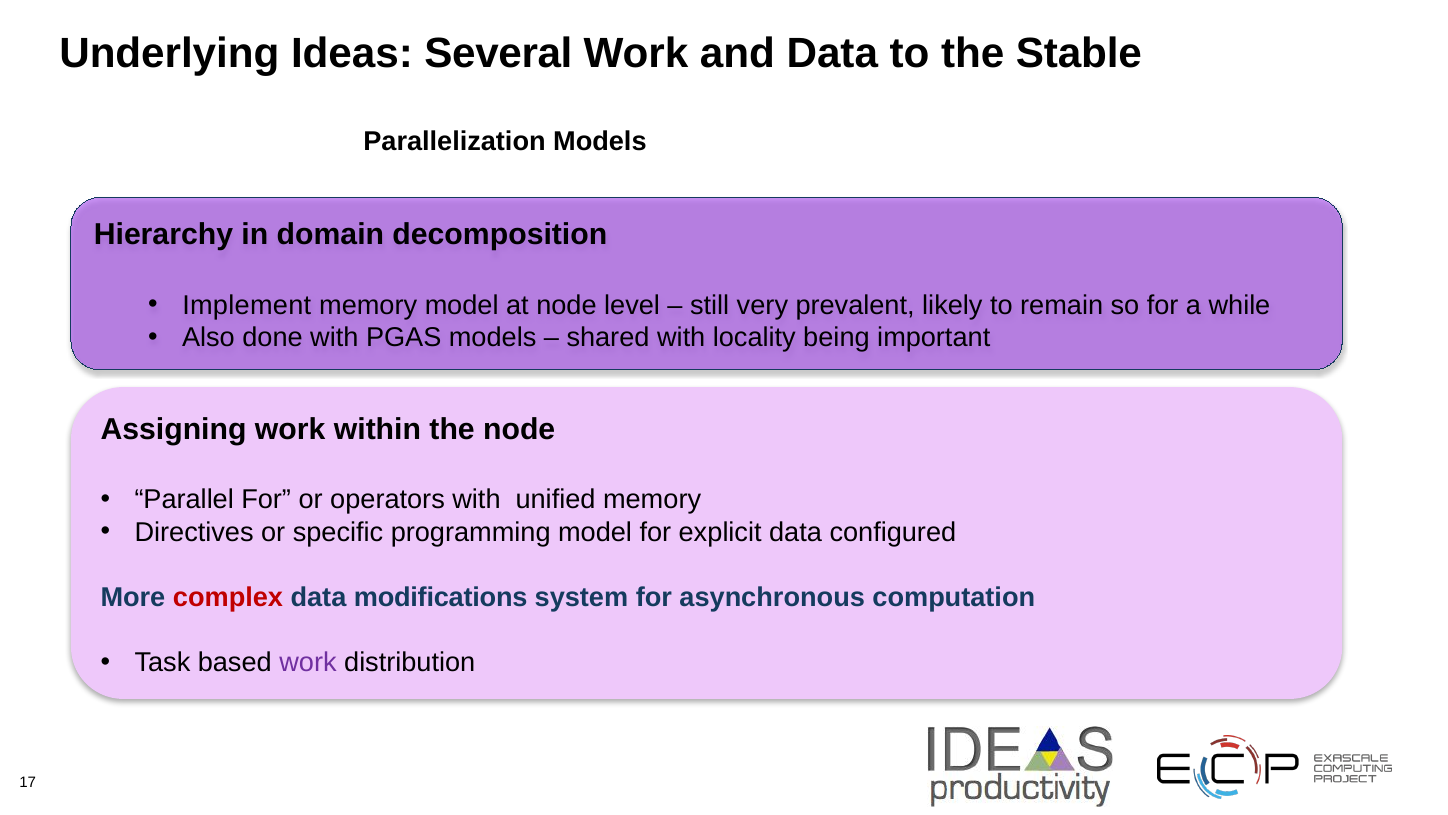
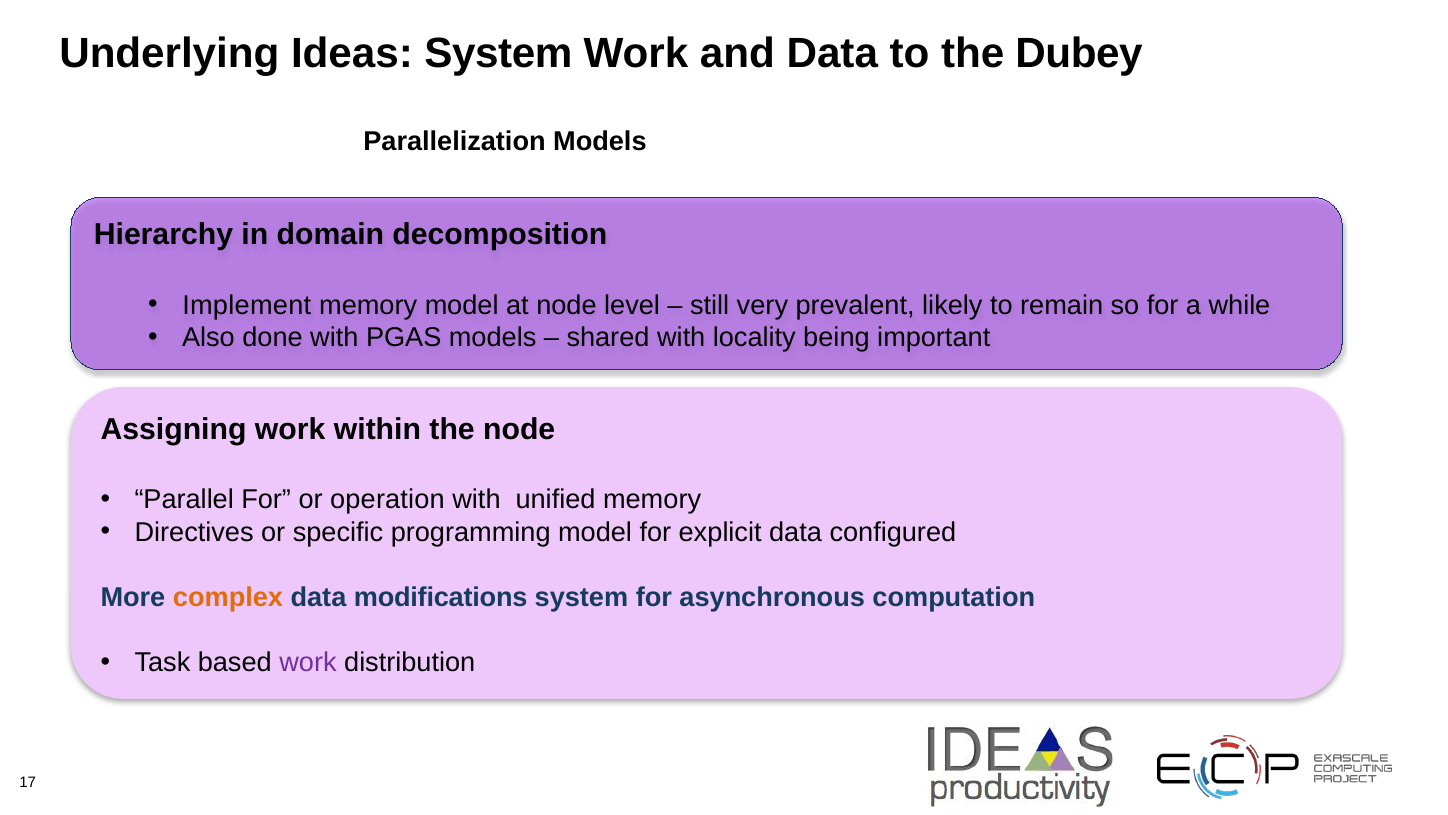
Ideas Several: Several -> System
Stable: Stable -> Dubey
operators: operators -> operation
complex colour: red -> orange
